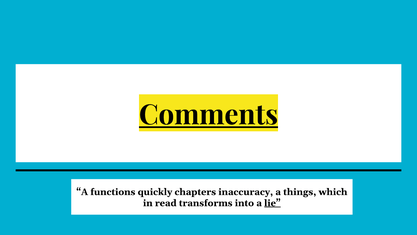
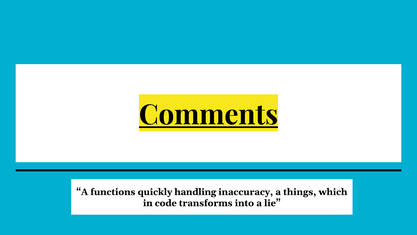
chapters: chapters -> handling
read: read -> code
lie underline: present -> none
